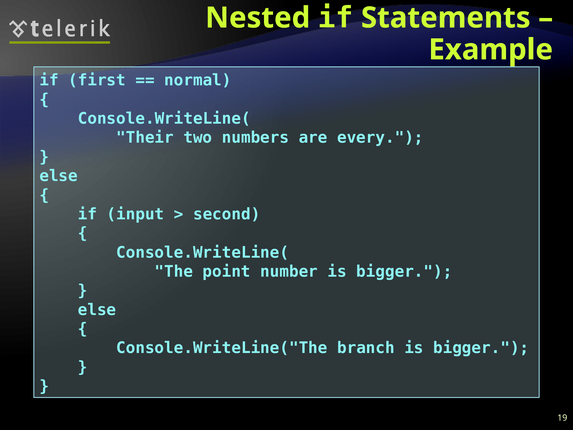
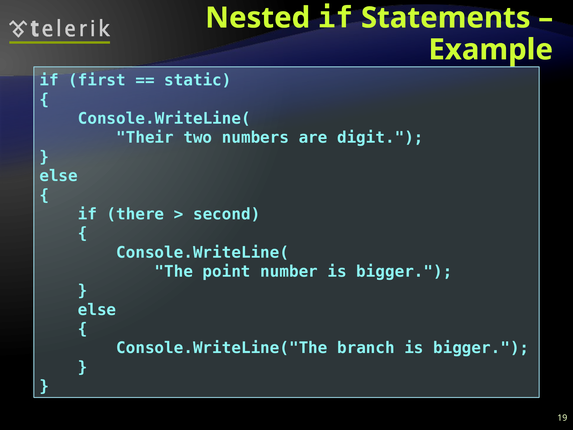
normal: normal -> static
every: every -> digit
input: input -> there
